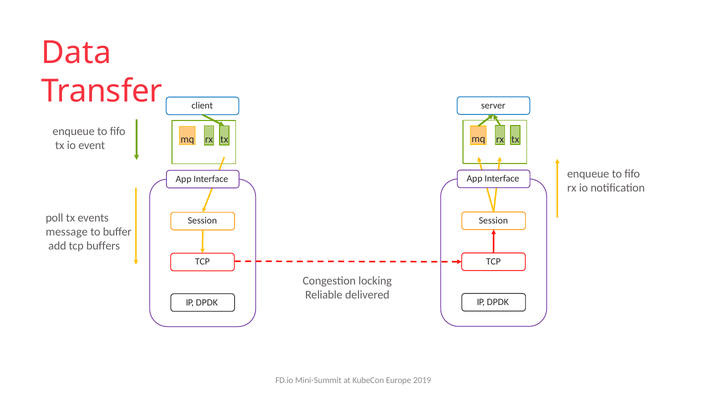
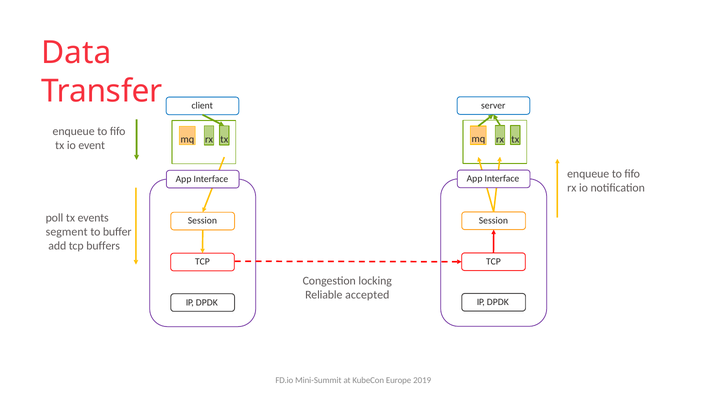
message: message -> segment
delivered: delivered -> accepted
